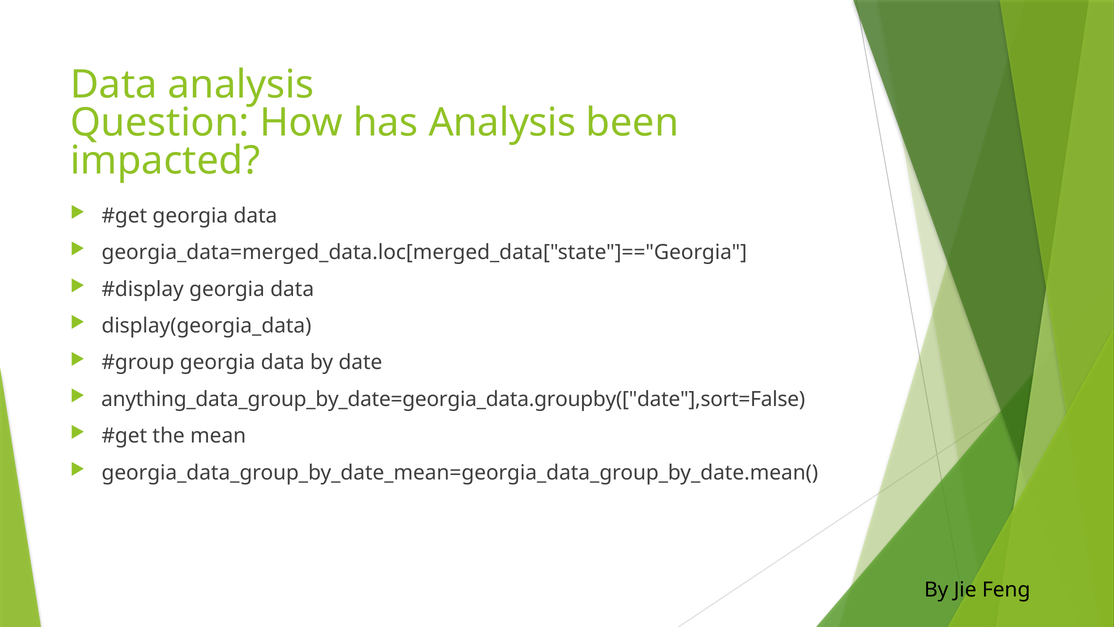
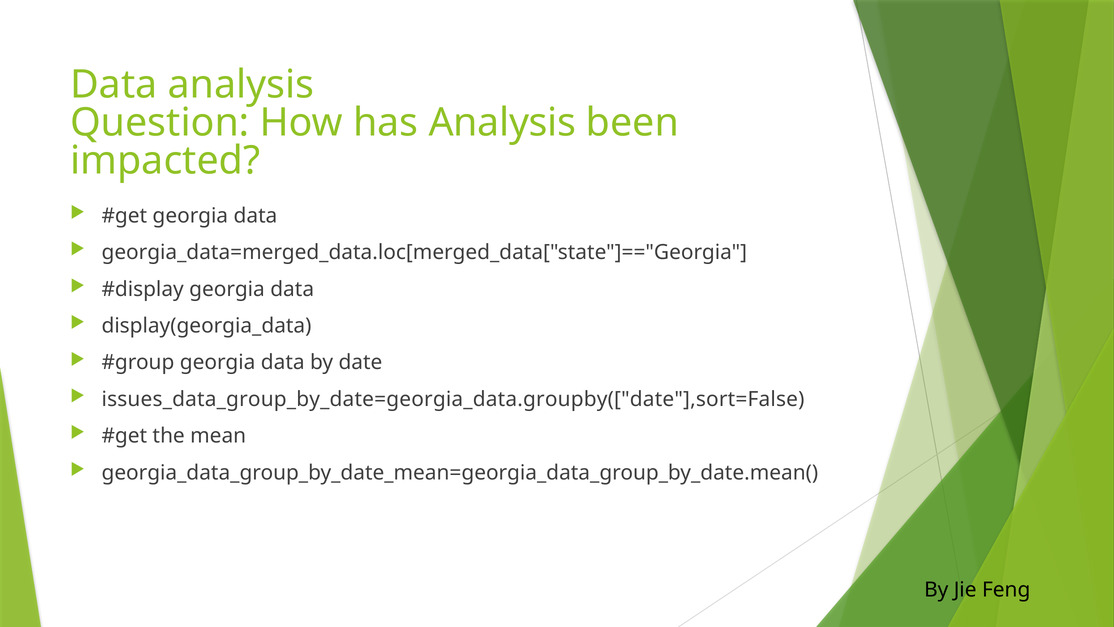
anything_data_group_by_date=georgia_data.groupby(["date"],sort=False: anything_data_group_by_date=georgia_data.groupby(["date"],sort=False -> issues_data_group_by_date=georgia_data.groupby(["date"],sort=False
